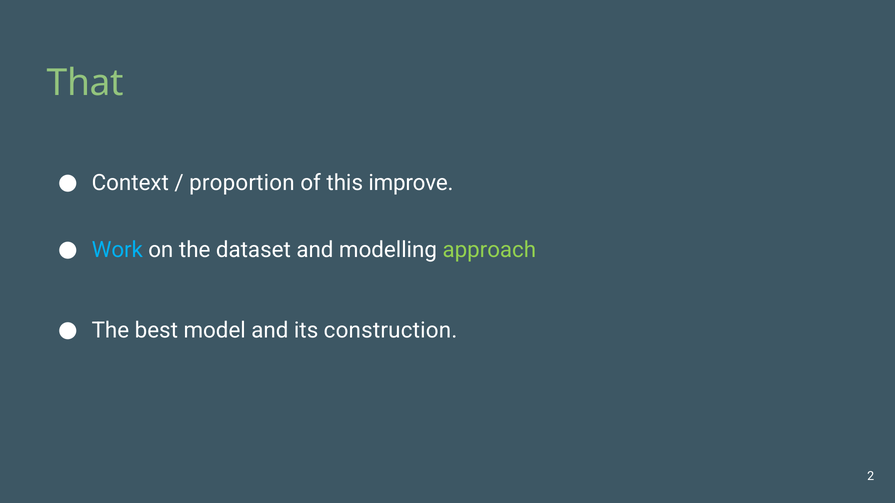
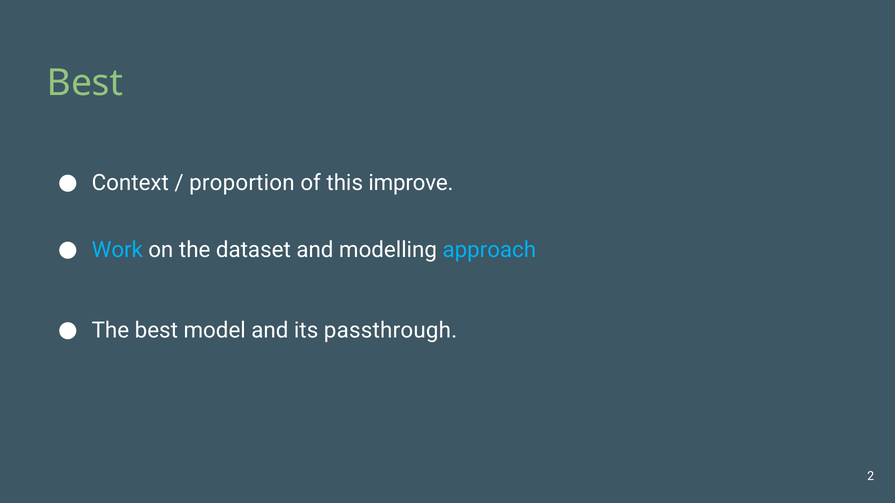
That at (85, 83): That -> Best
approach colour: light green -> light blue
construction: construction -> passthrough
